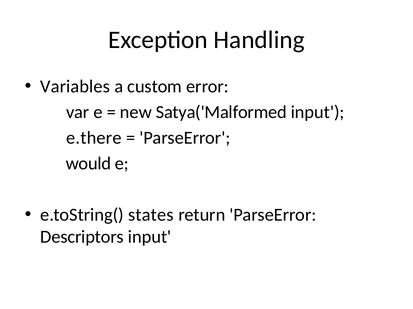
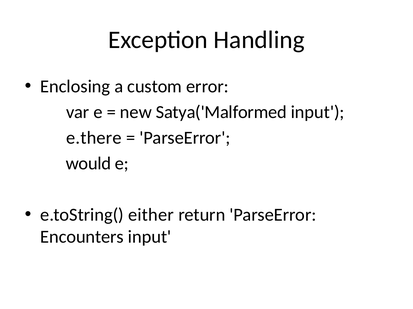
Variables: Variables -> Enclosing
states: states -> either
Descriptors: Descriptors -> Encounters
